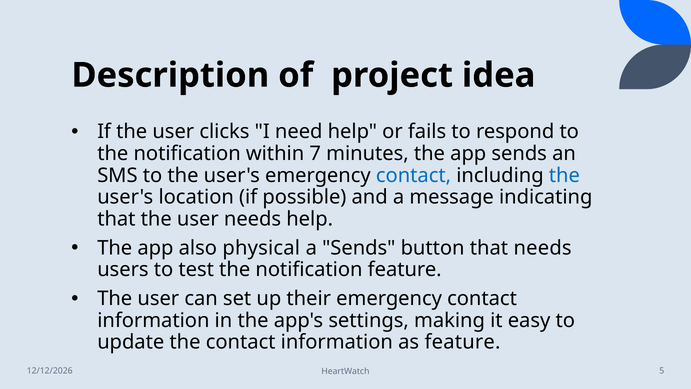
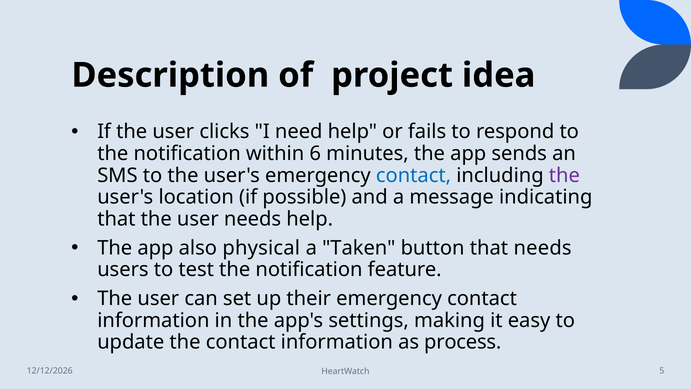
7: 7 -> 6
the at (564, 175) colour: blue -> purple
a Sends: Sends -> Taken
as feature: feature -> process
